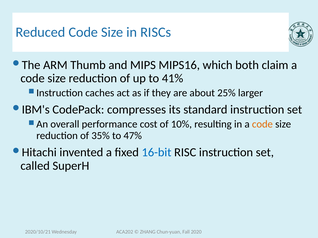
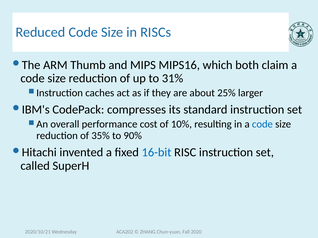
41%: 41% -> 31%
code at (262, 124) colour: orange -> blue
47%: 47% -> 90%
